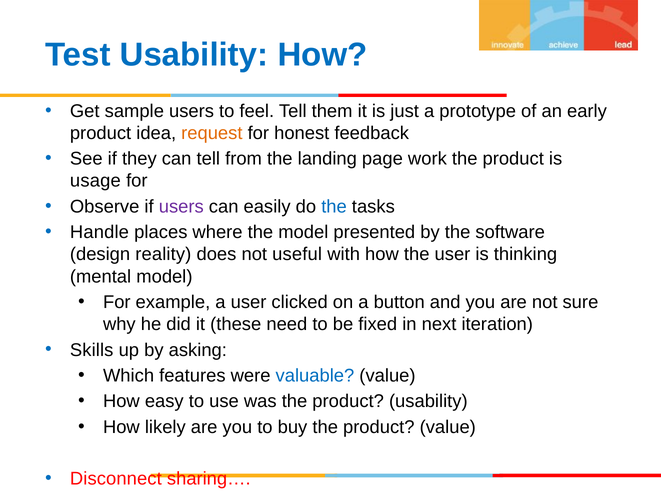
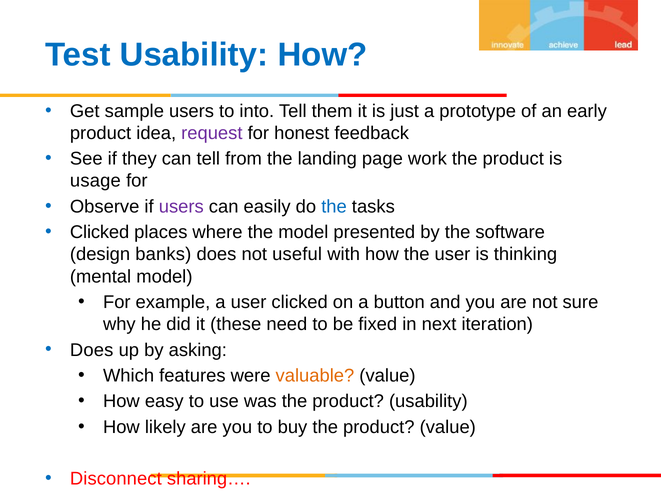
feel: feel -> into
request colour: orange -> purple
Handle at (99, 232): Handle -> Clicked
reality: reality -> banks
Skills at (92, 350): Skills -> Does
valuable colour: blue -> orange
